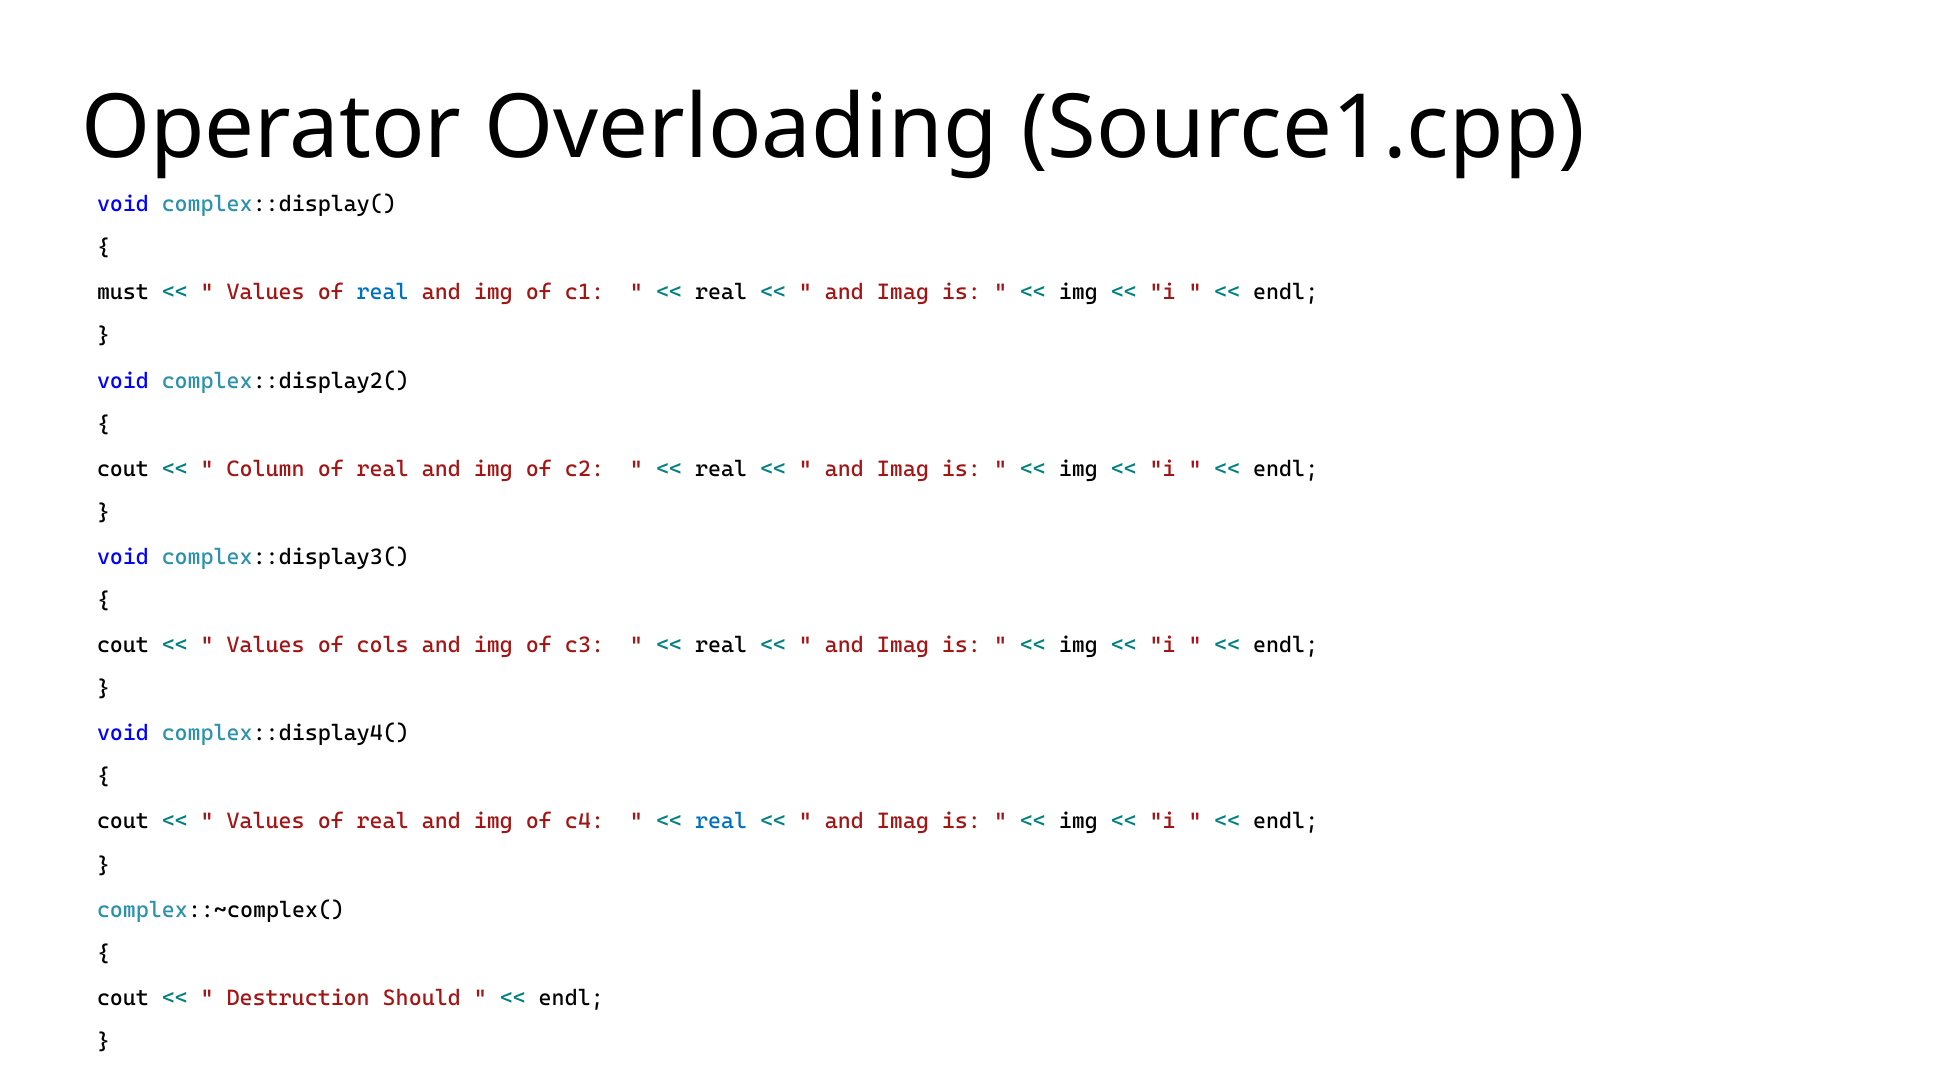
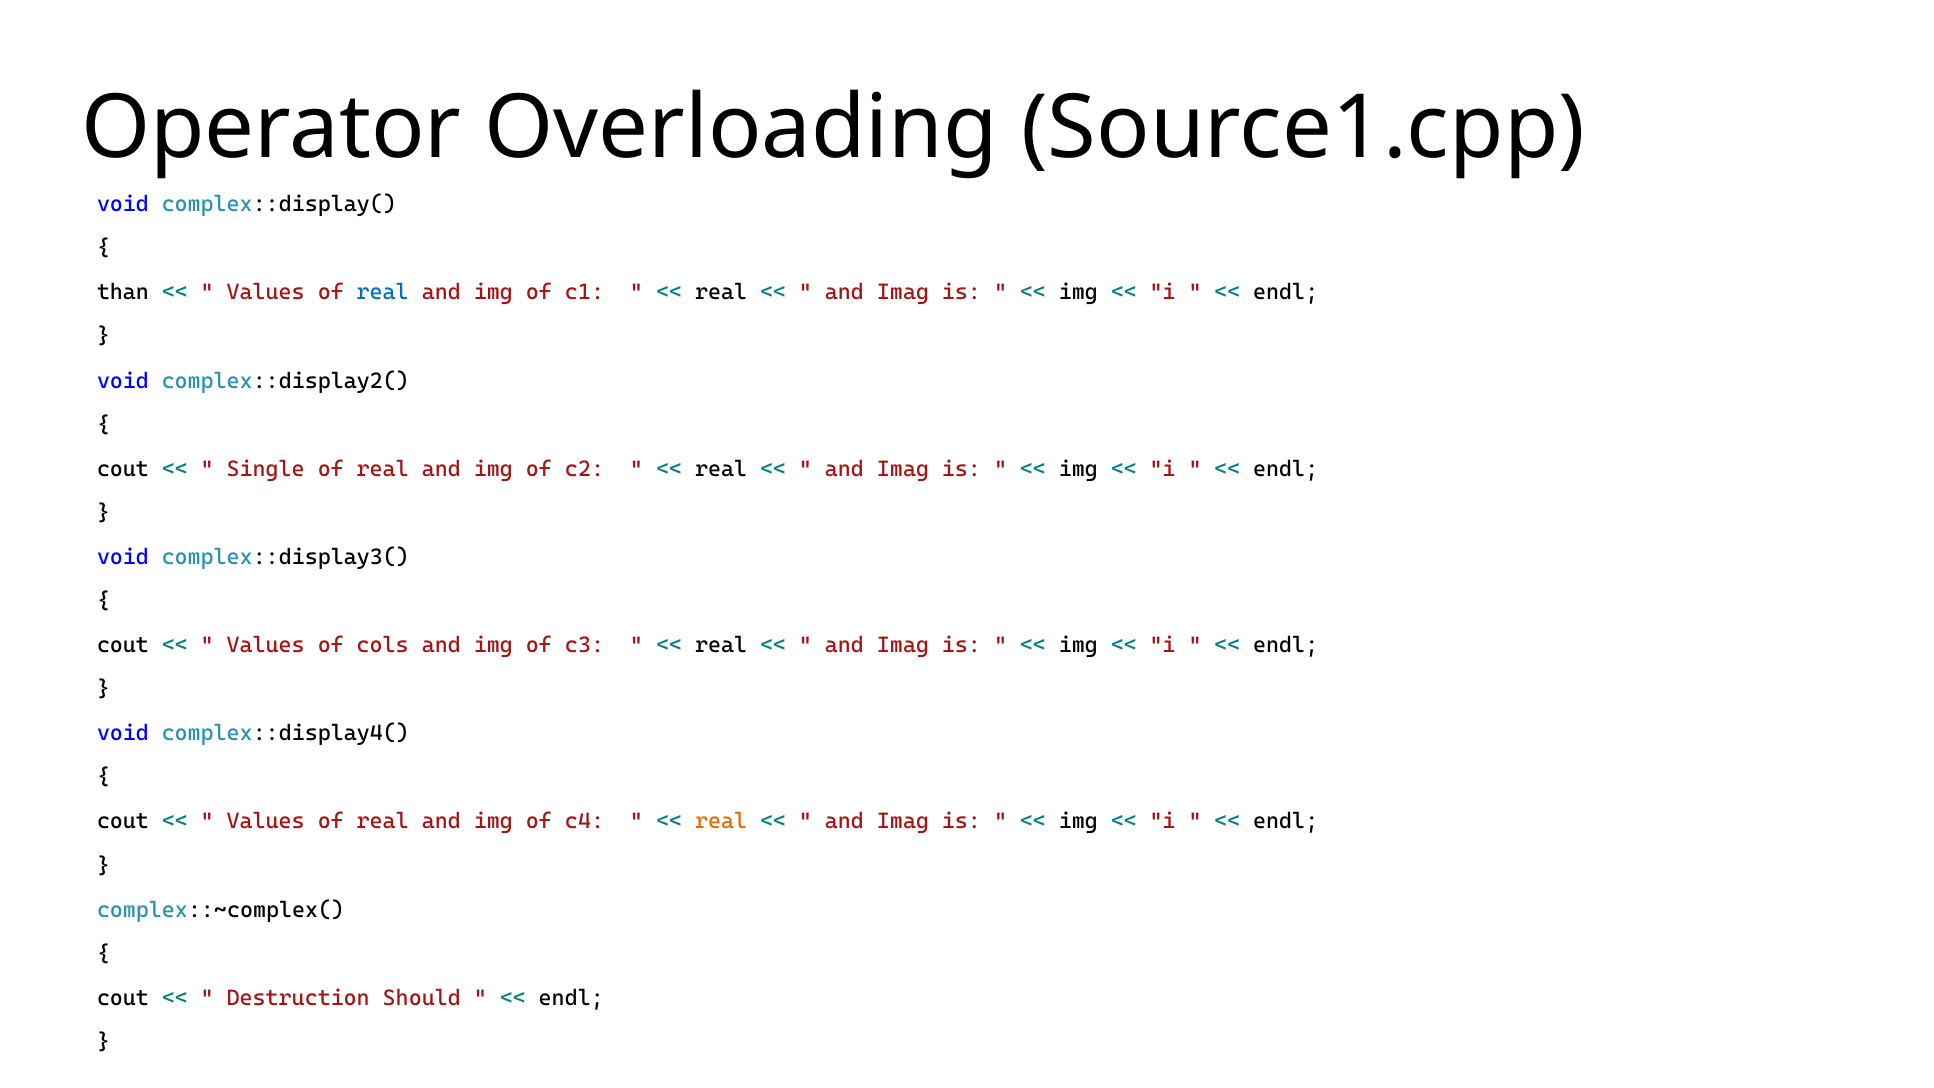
must: must -> than
Column: Column -> Single
real at (721, 822) colour: blue -> orange
